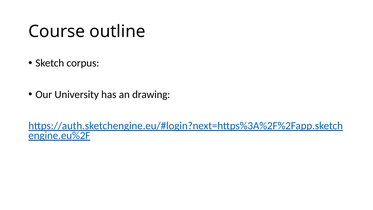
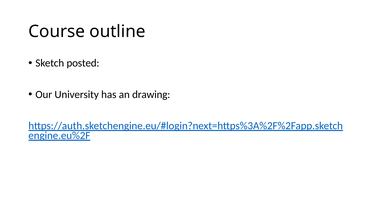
corpus: corpus -> posted
